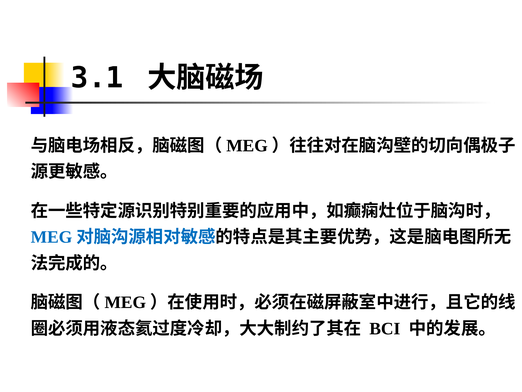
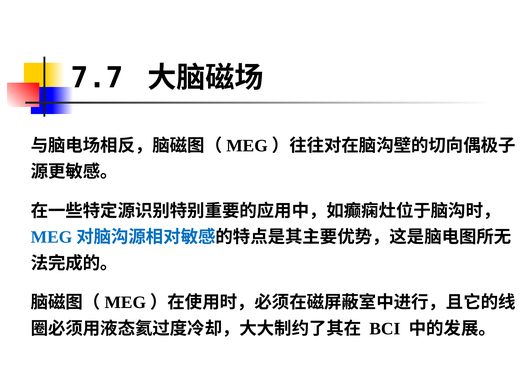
3.1: 3.1 -> 7.7
